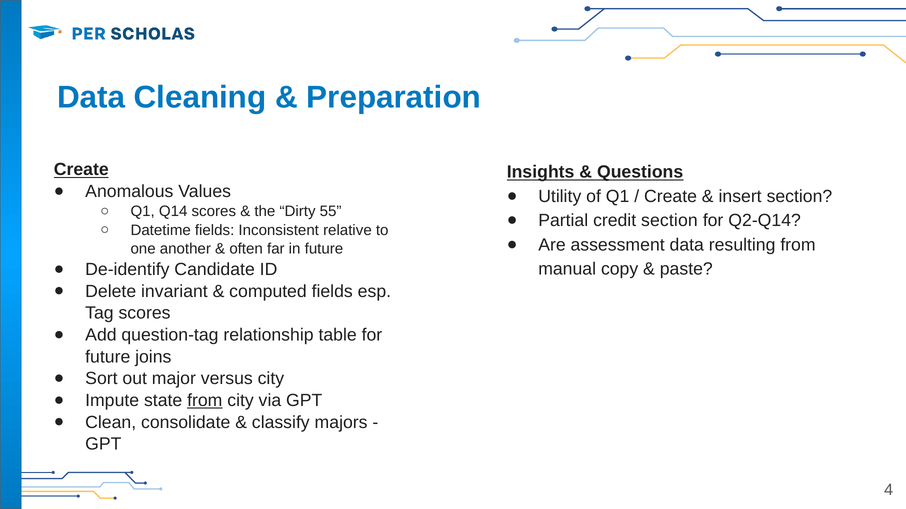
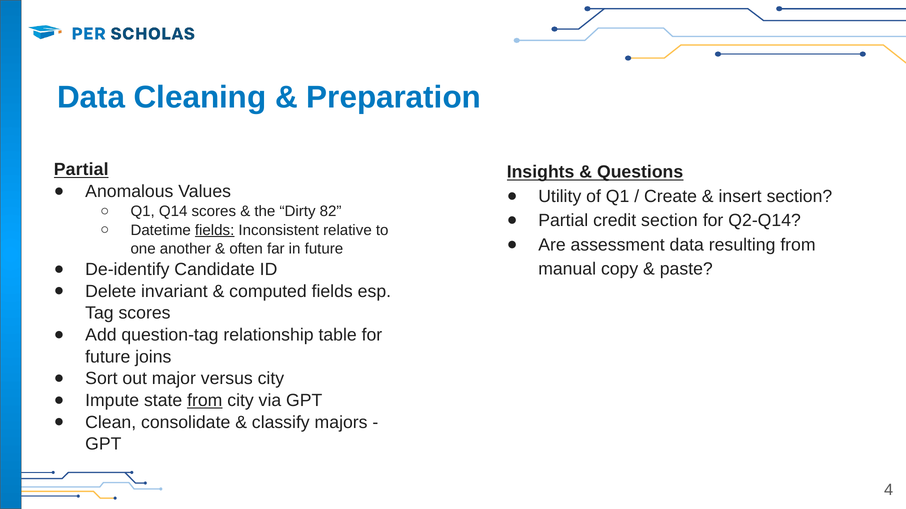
Create at (81, 170): Create -> Partial
55: 55 -> 82
fields at (215, 230) underline: none -> present
